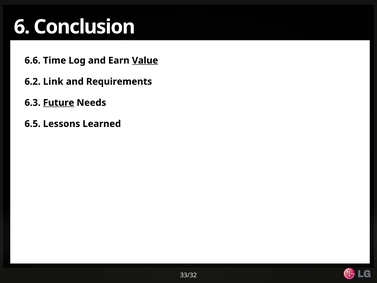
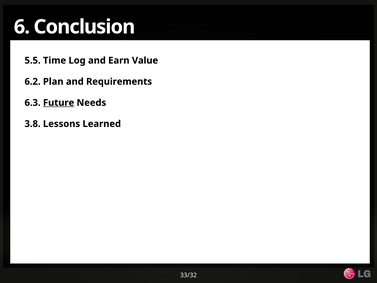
6.6: 6.6 -> 5.5
Value underline: present -> none
Link: Link -> Plan
6.5: 6.5 -> 3.8
